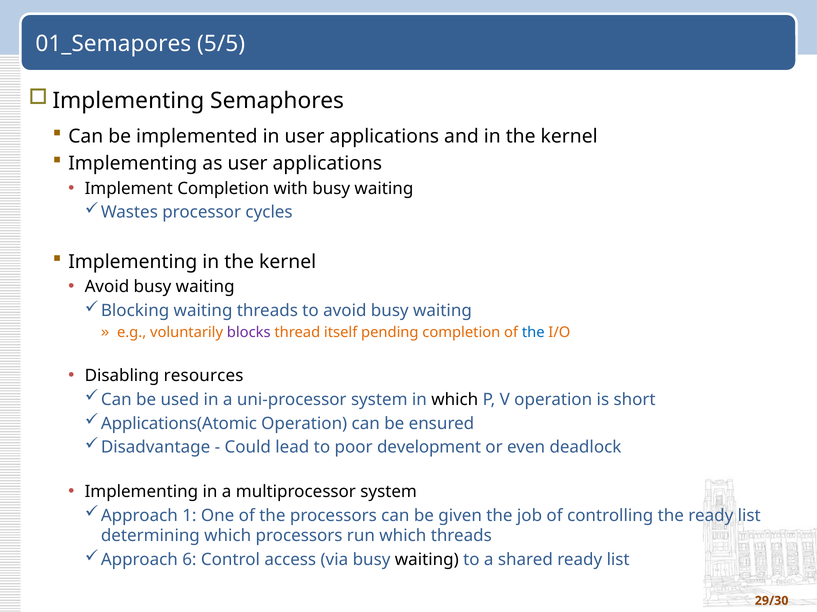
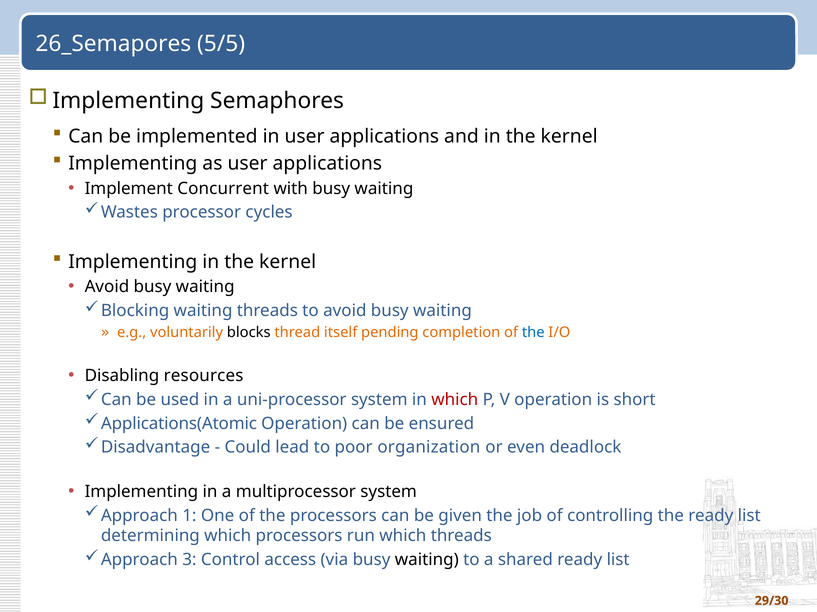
01_Semapores: 01_Semapores -> 26_Semapores
Implement Completion: Completion -> Concurrent
blocks colour: purple -> black
which at (455, 400) colour: black -> red
development: development -> organization
6: 6 -> 3
